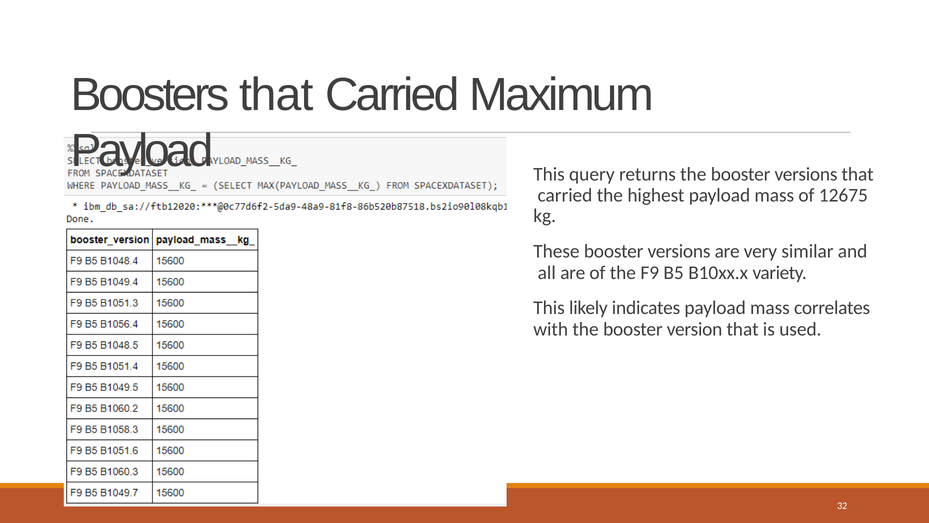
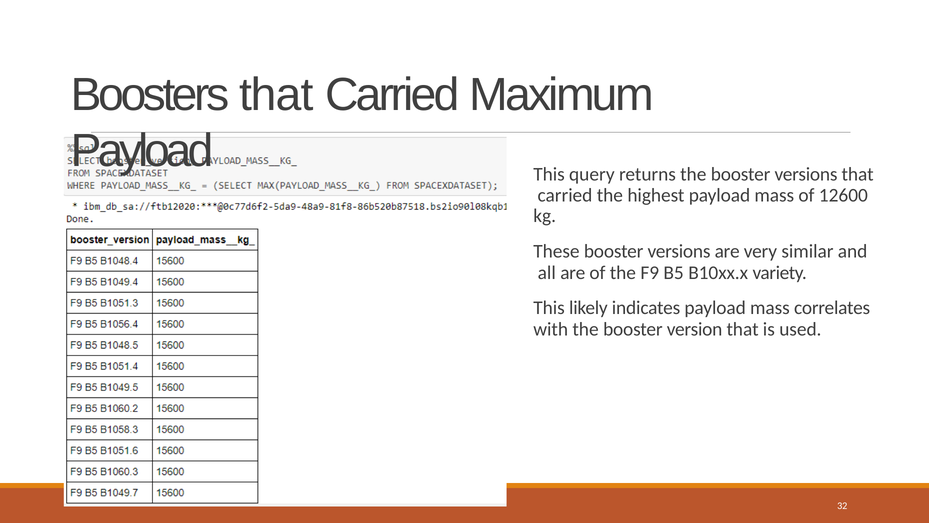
12675: 12675 -> 12600
